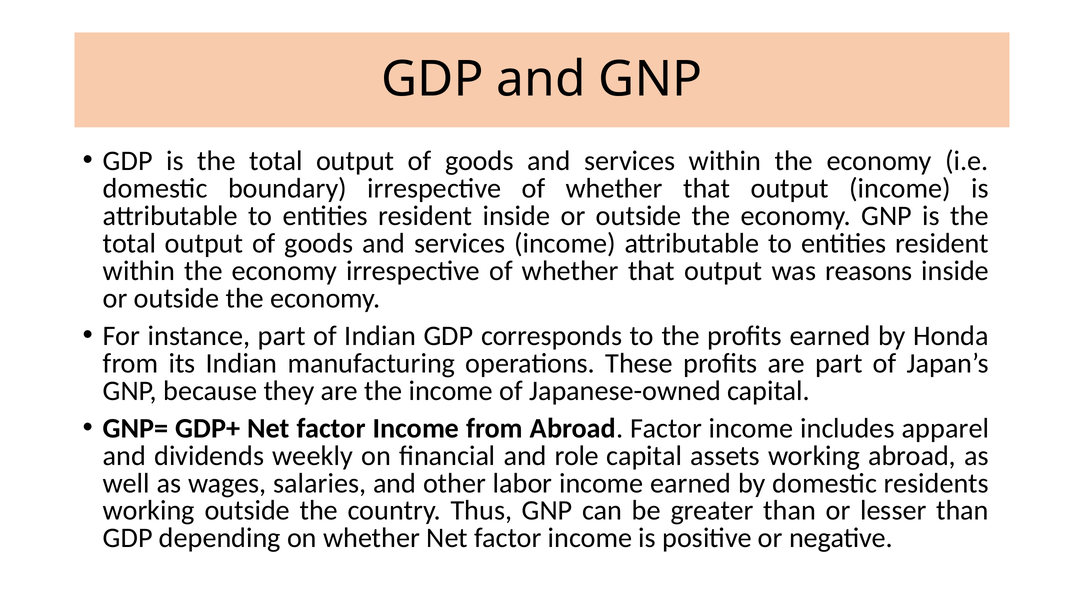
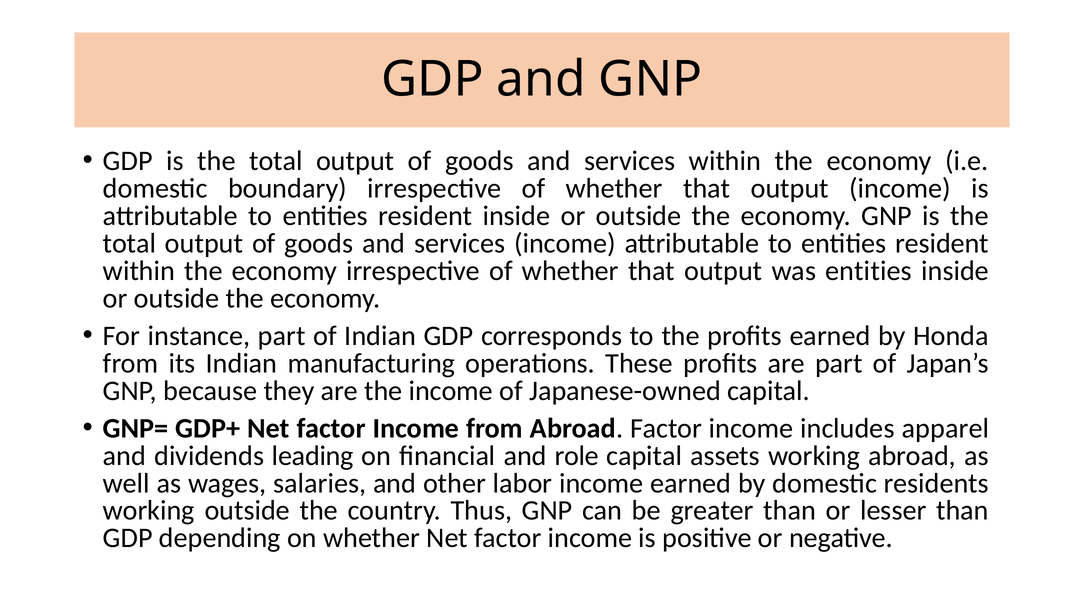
was reasons: reasons -> entities
weekly: weekly -> leading
